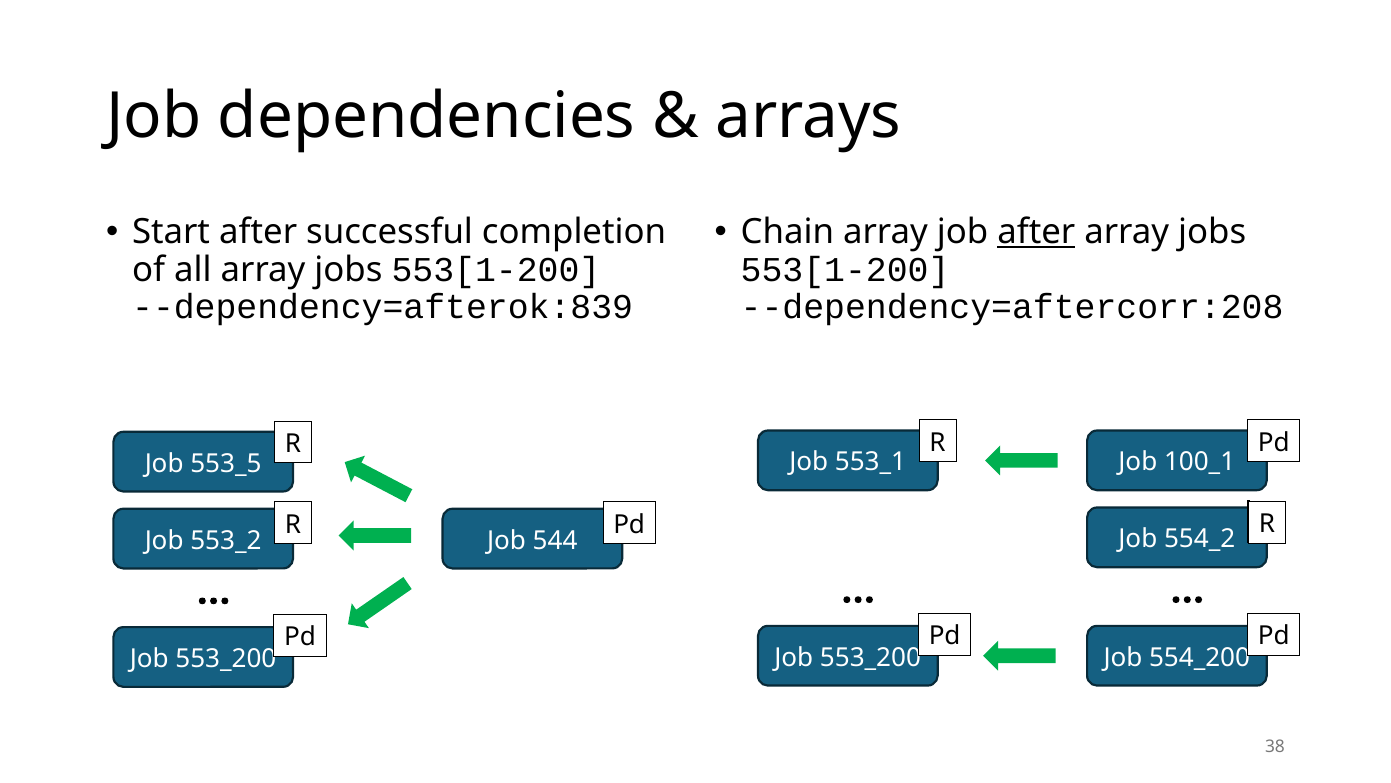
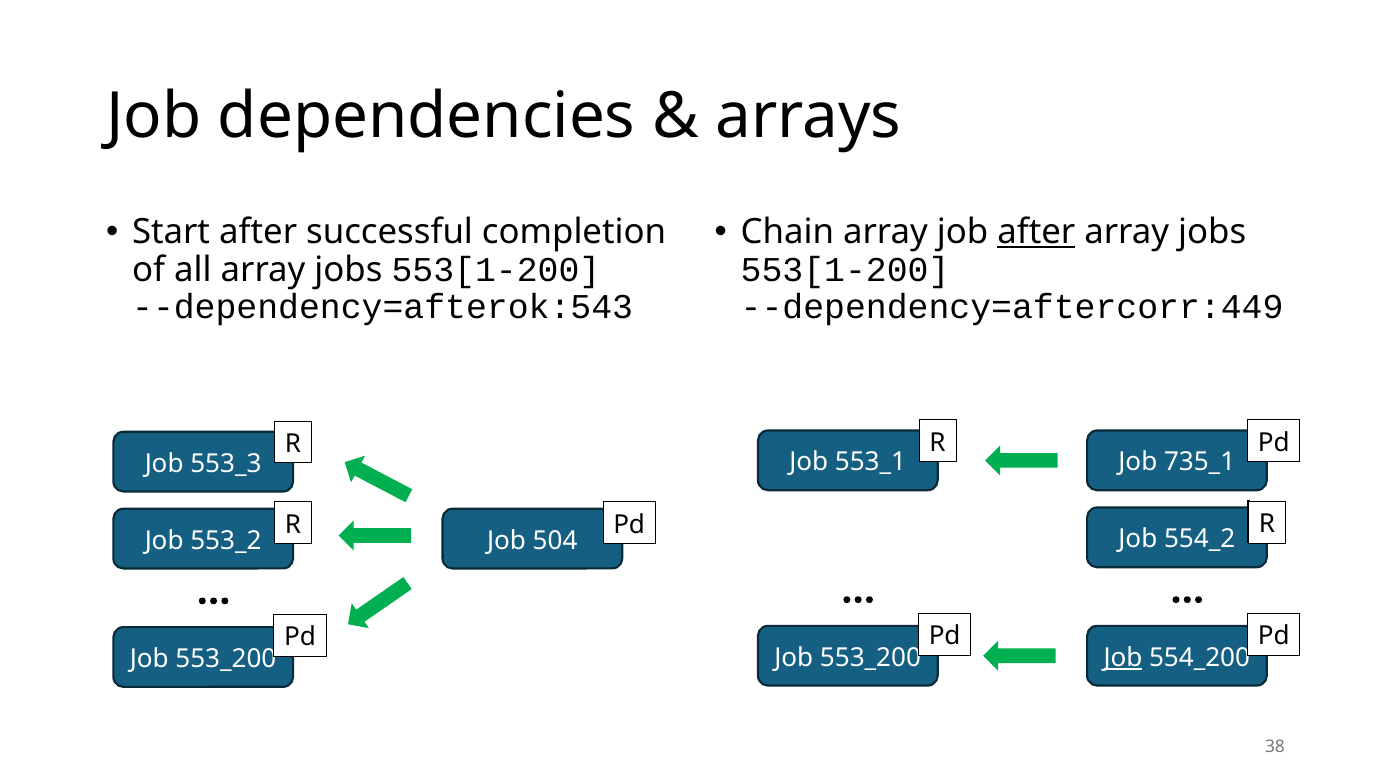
--dependency=afterok:839: --dependency=afterok:839 -> --dependency=afterok:543
--dependency=aftercorr:208: --dependency=aftercorr:208 -> --dependency=aftercorr:449
100_1: 100_1 -> 735_1
553_5: 553_5 -> 553_3
544: 544 -> 504
Job at (1123, 657) underline: none -> present
